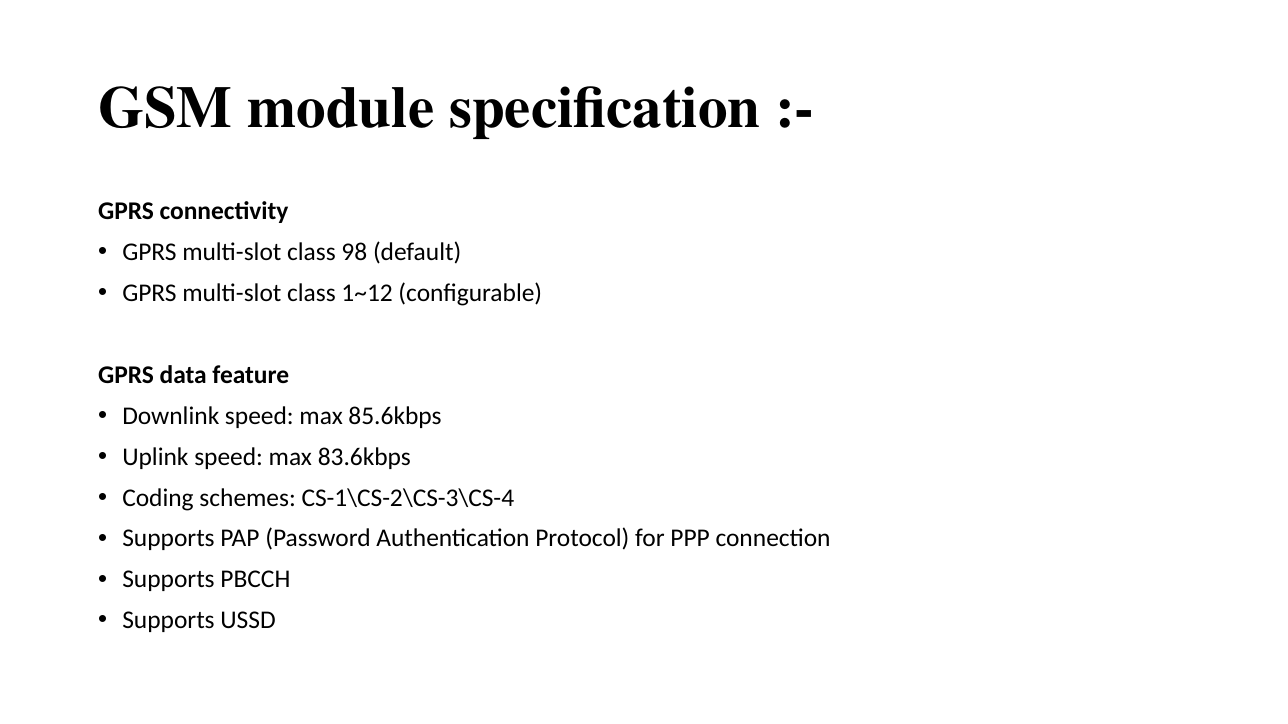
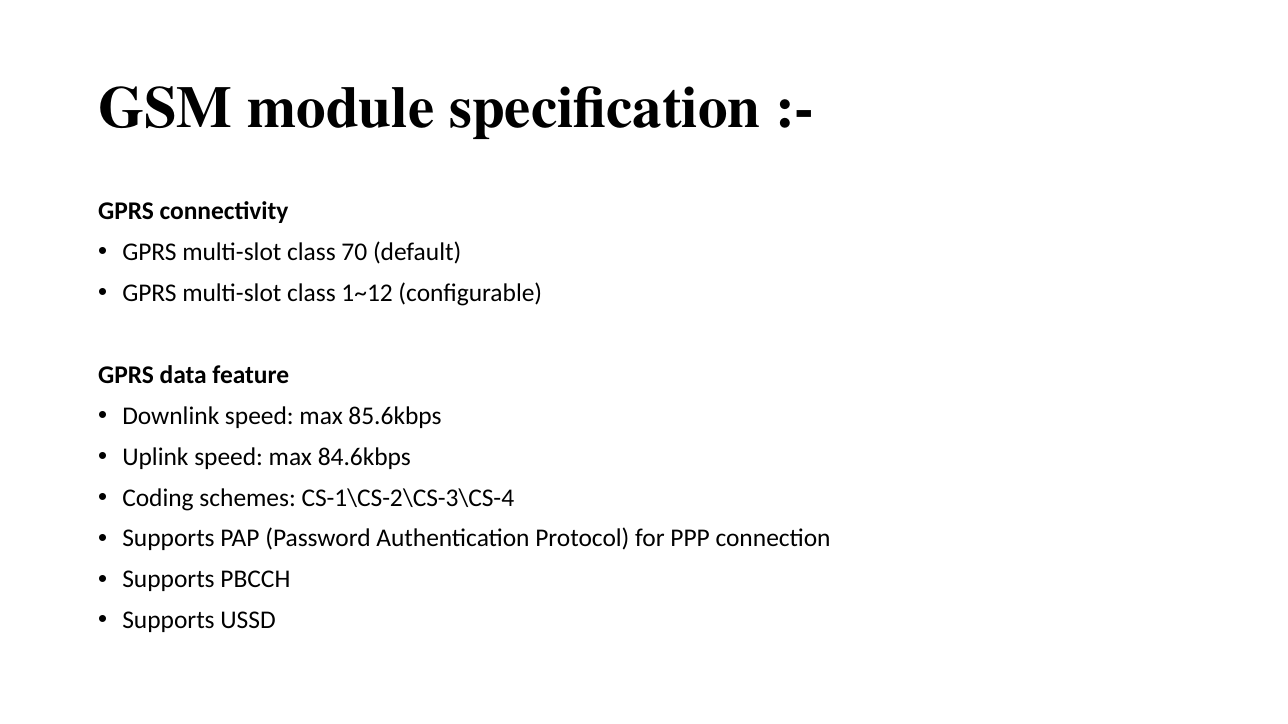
98: 98 -> 70
83.6kbps: 83.6kbps -> 84.6kbps
